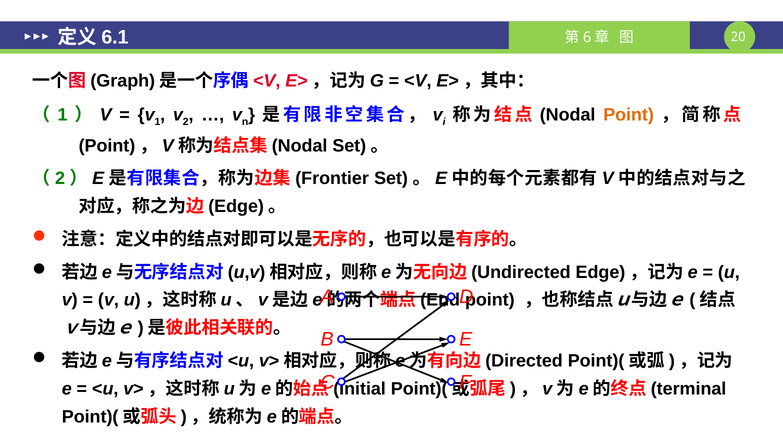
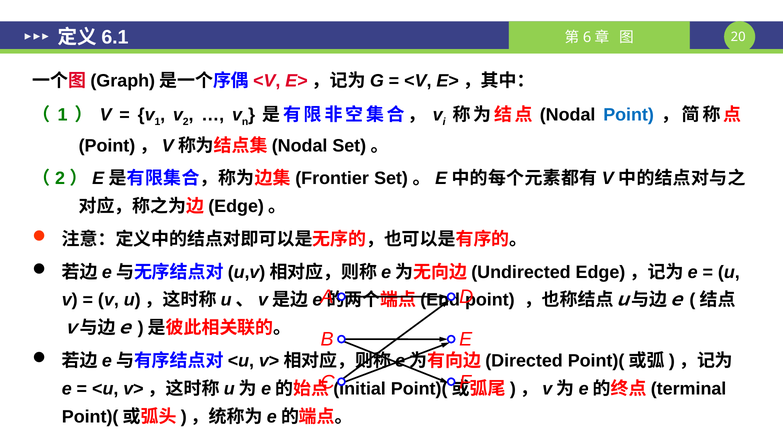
Point at (629, 115) colour: orange -> blue
